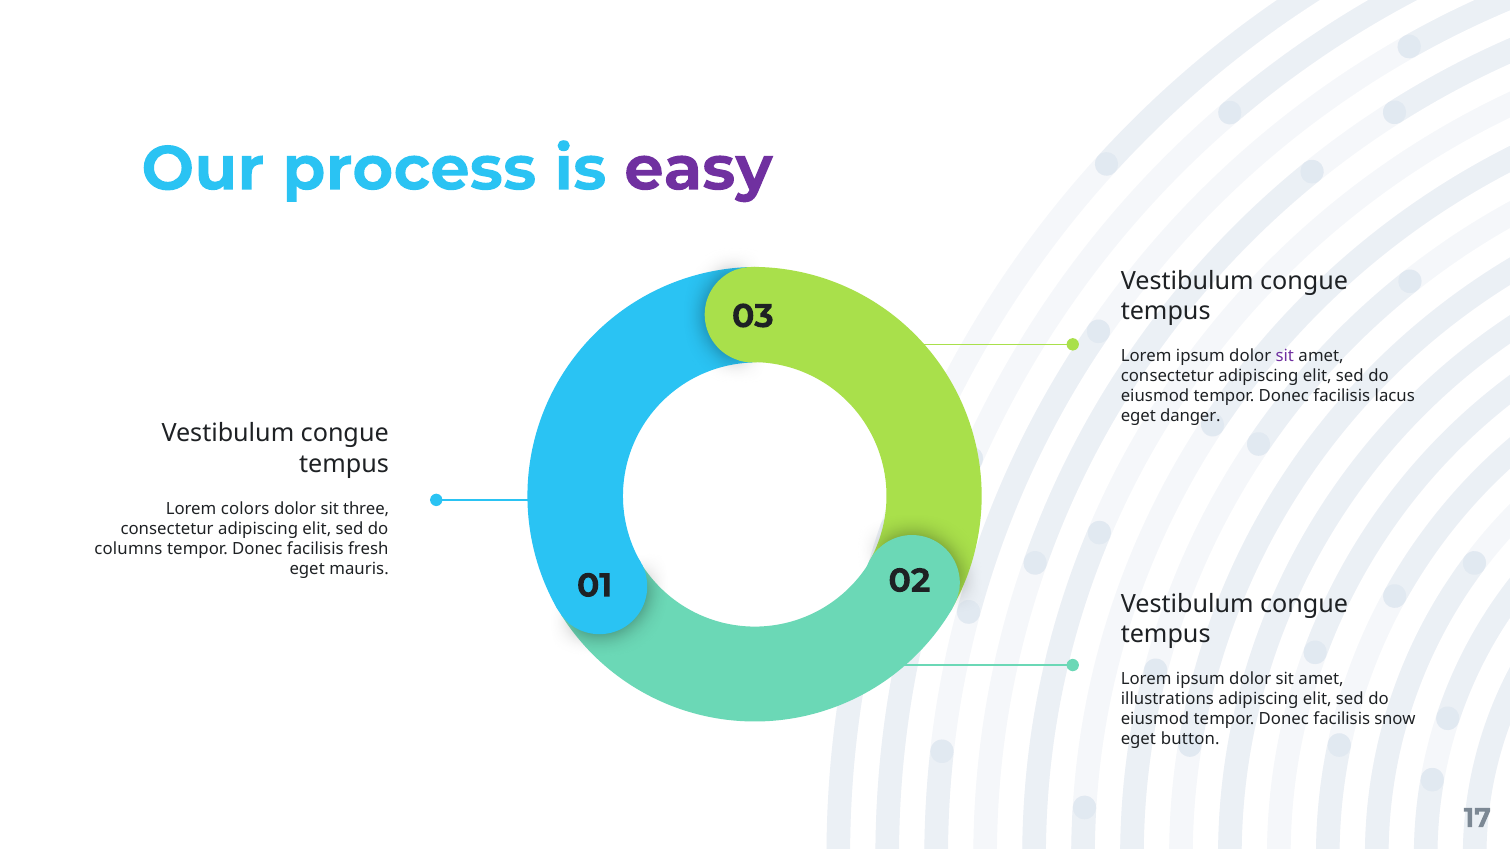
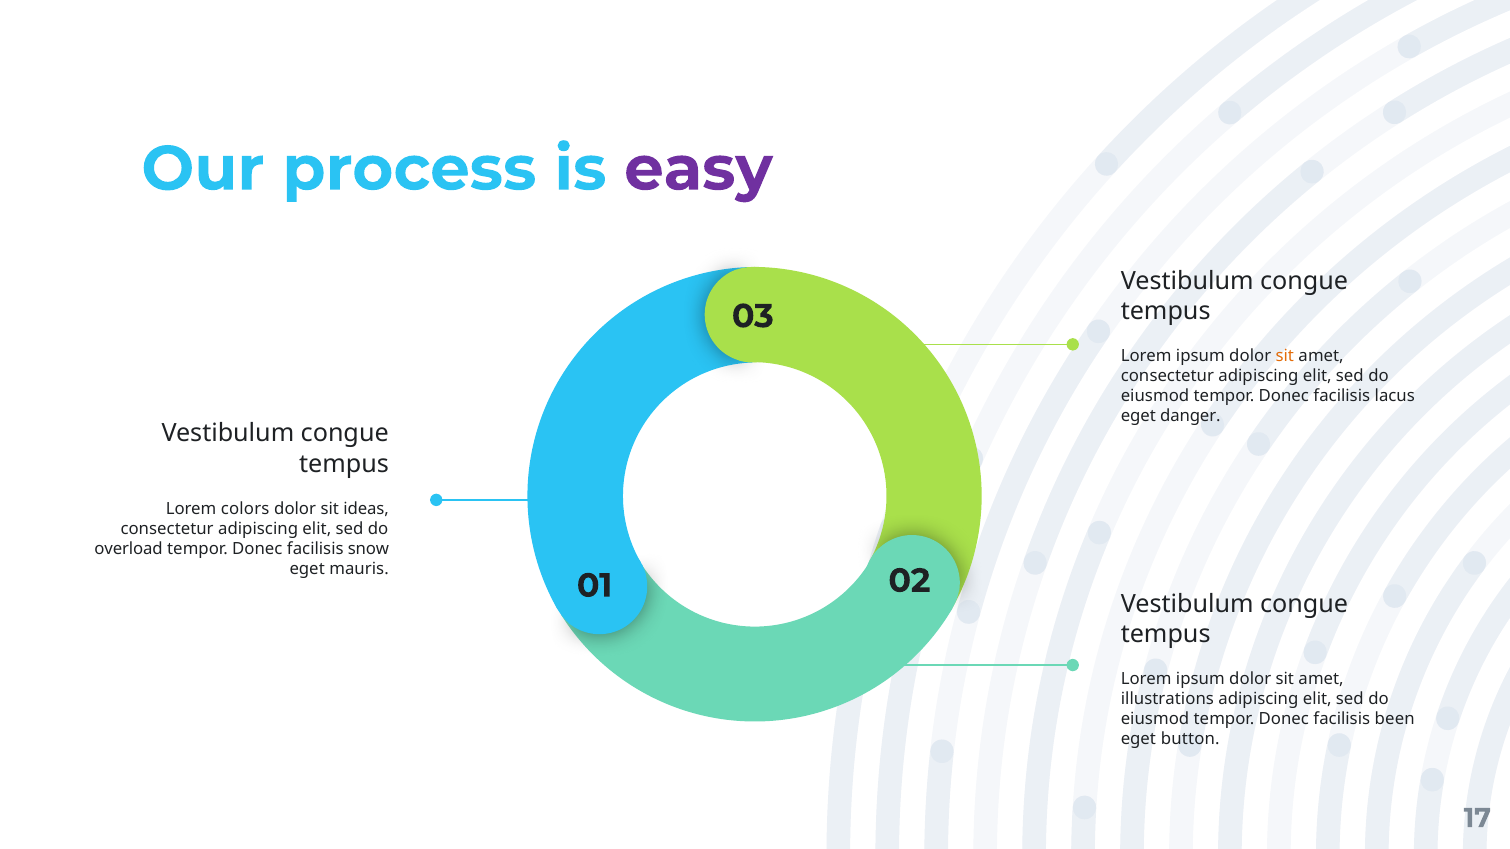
sit at (1285, 356) colour: purple -> orange
three: three -> ideas
columns: columns -> overload
fresh: fresh -> snow
snow: snow -> been
